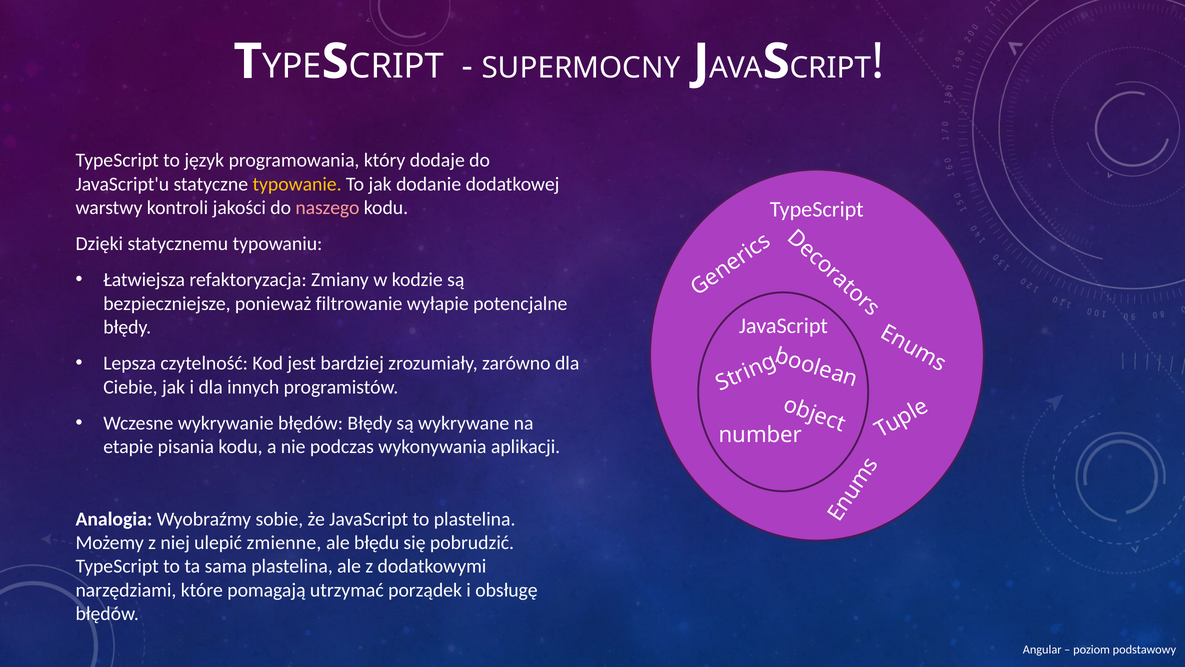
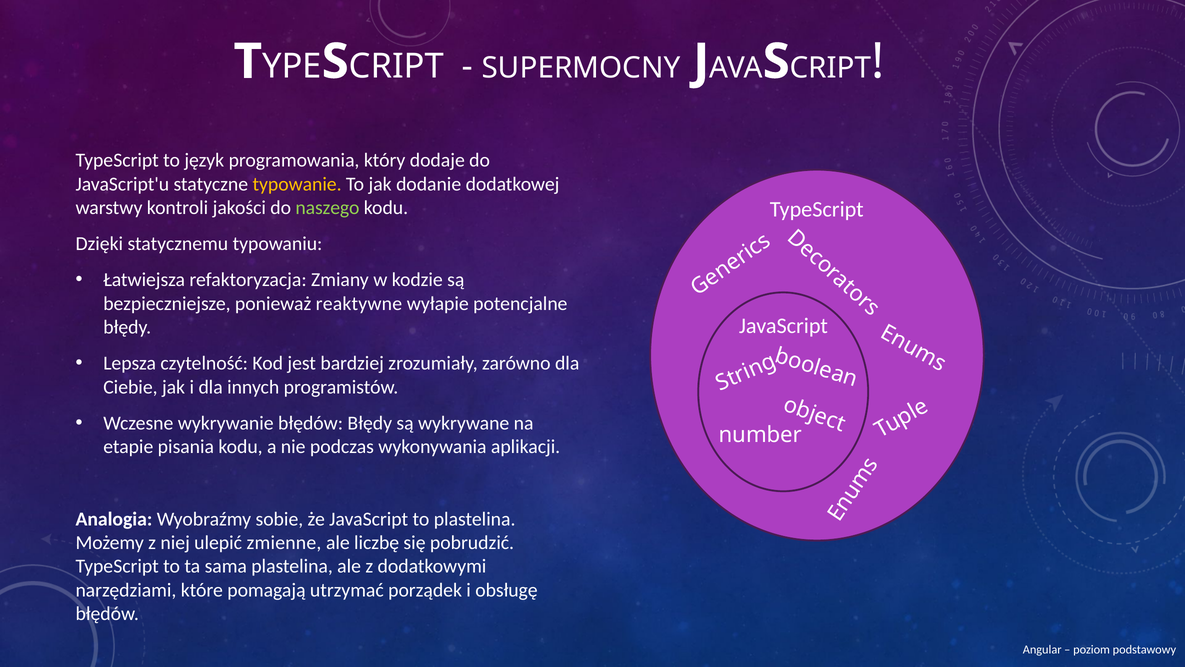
naszego colour: pink -> light green
filtrowanie: filtrowanie -> reaktywne
błędu: błędu -> liczbę
